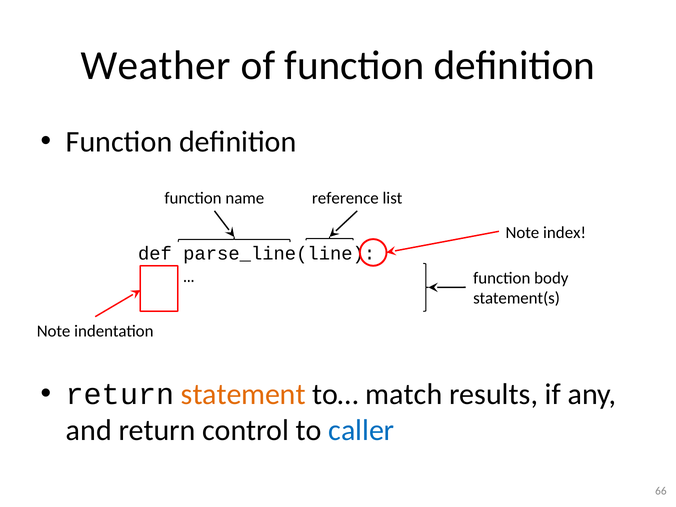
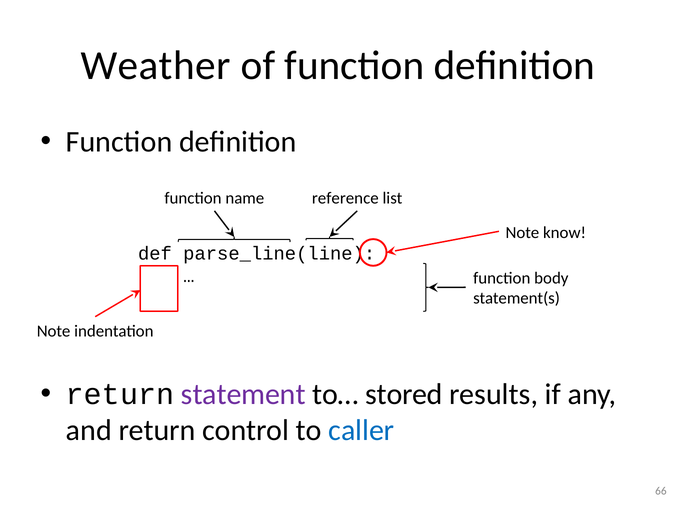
index: index -> know
statement colour: orange -> purple
match: match -> stored
